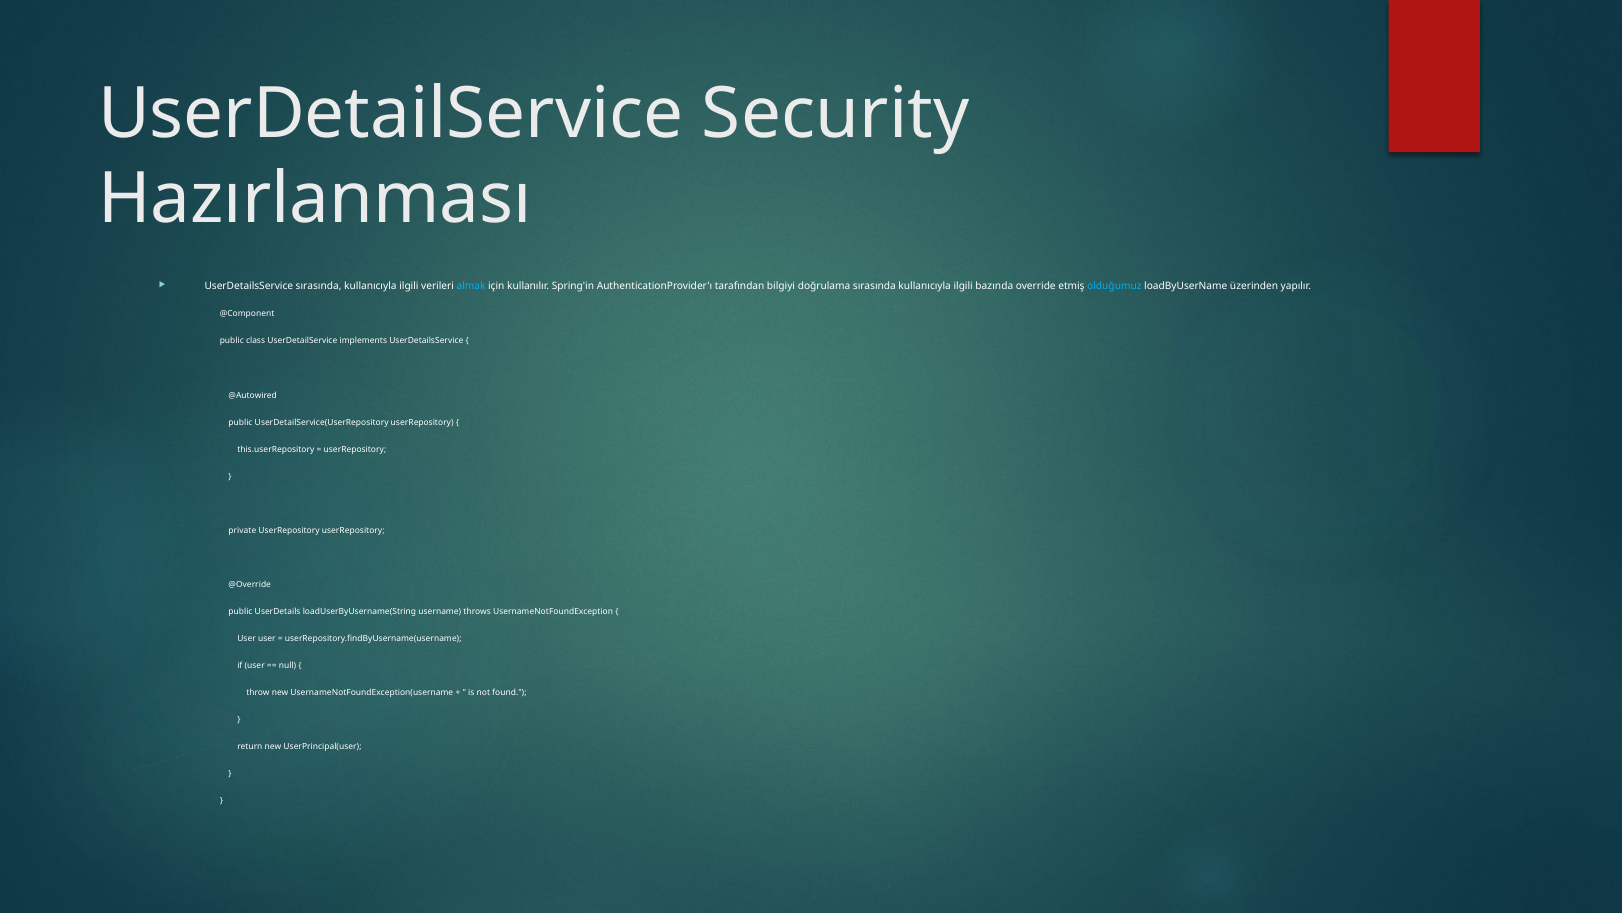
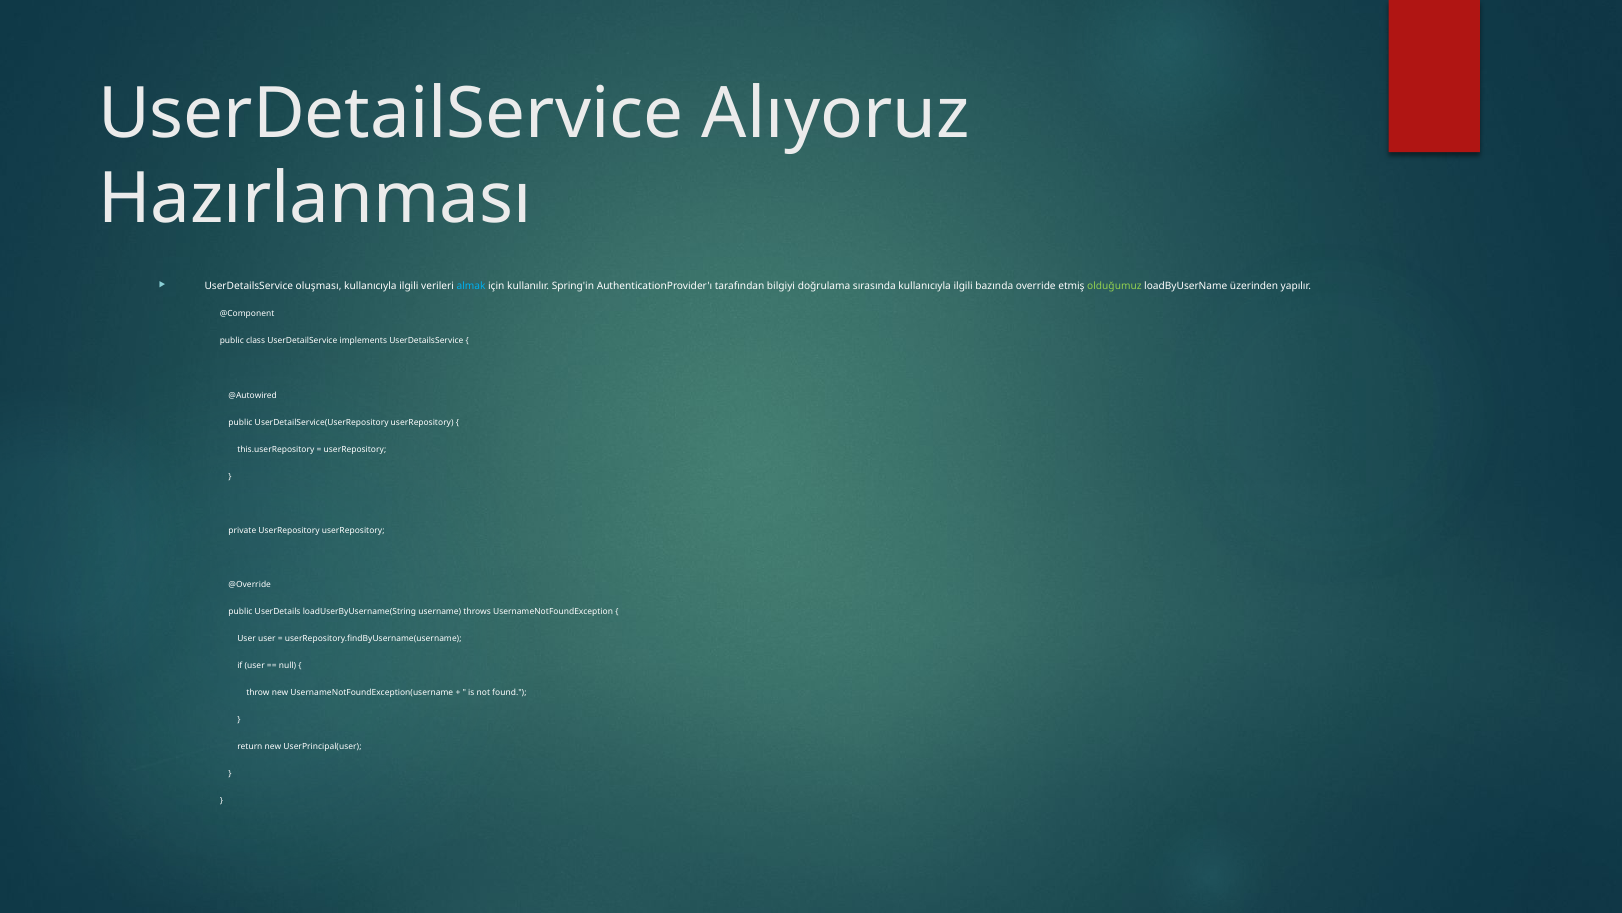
Security: Security -> Alıyoruz
UserDetailsService sırasında: sırasında -> oluşması
olduğumuz colour: light blue -> light green
